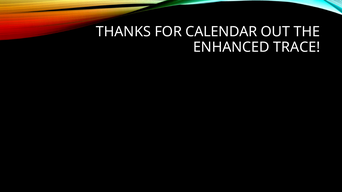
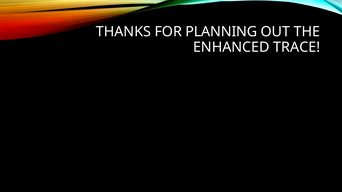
CALENDAR: CALENDAR -> PLANNING
